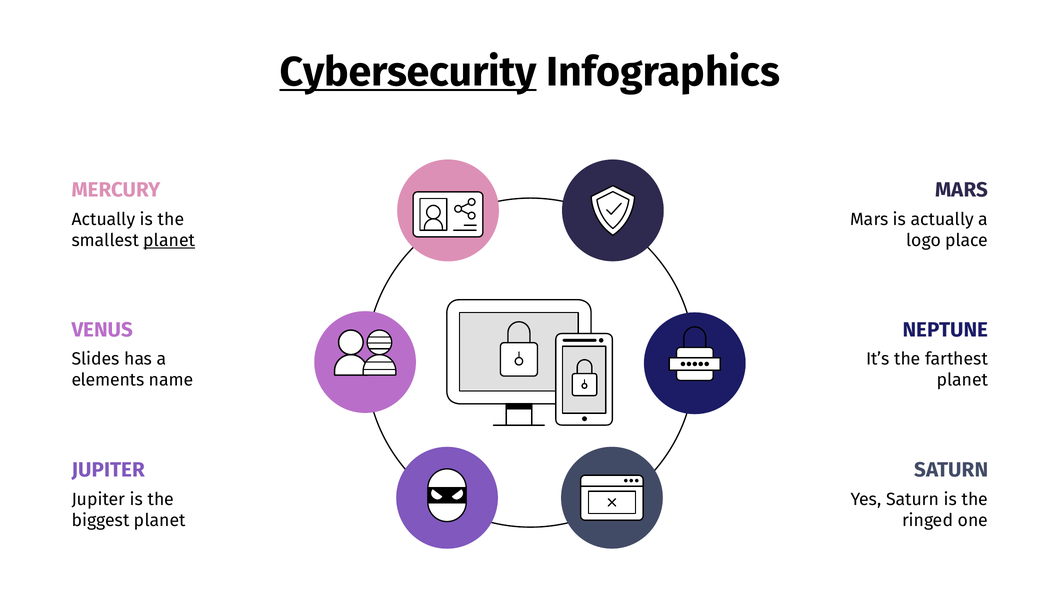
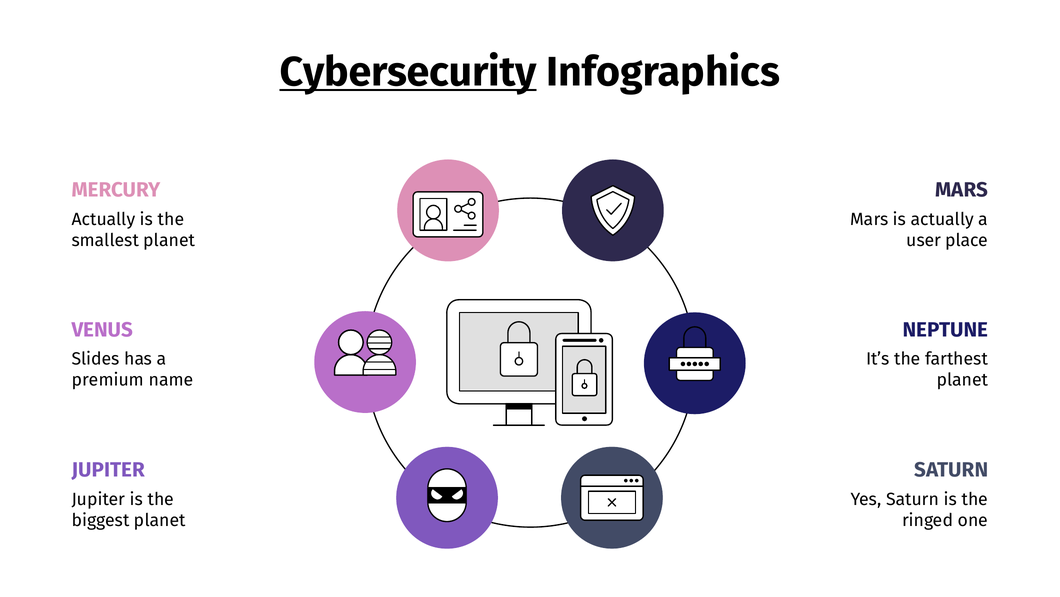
planet at (169, 240) underline: present -> none
logo: logo -> user
elements: elements -> premium
